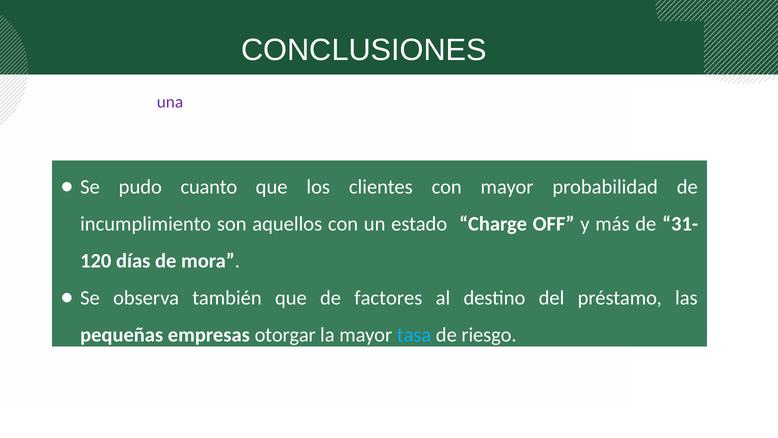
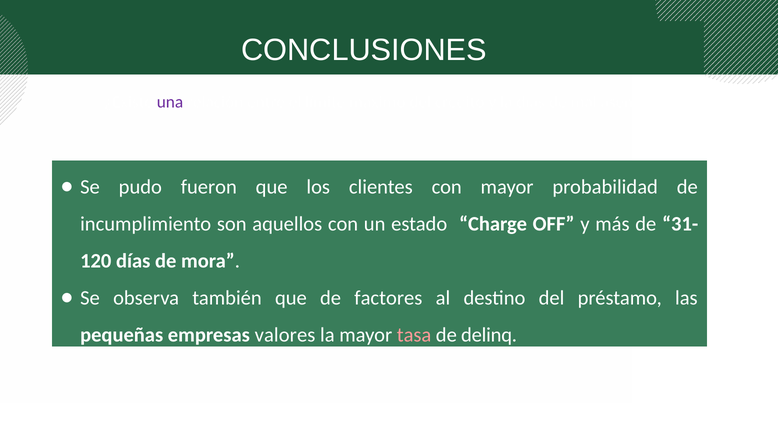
cuanto: cuanto -> fueron
otorgar: otorgar -> valores
tasa colour: light blue -> pink
riesgo: riesgo -> delinq
